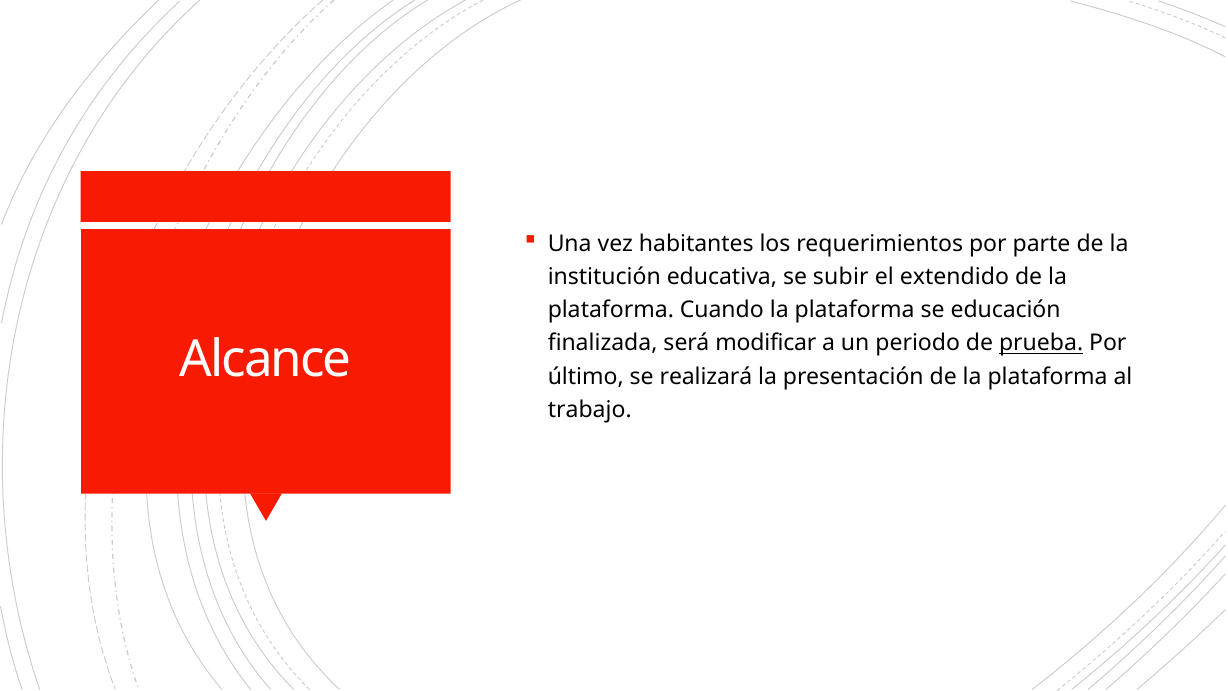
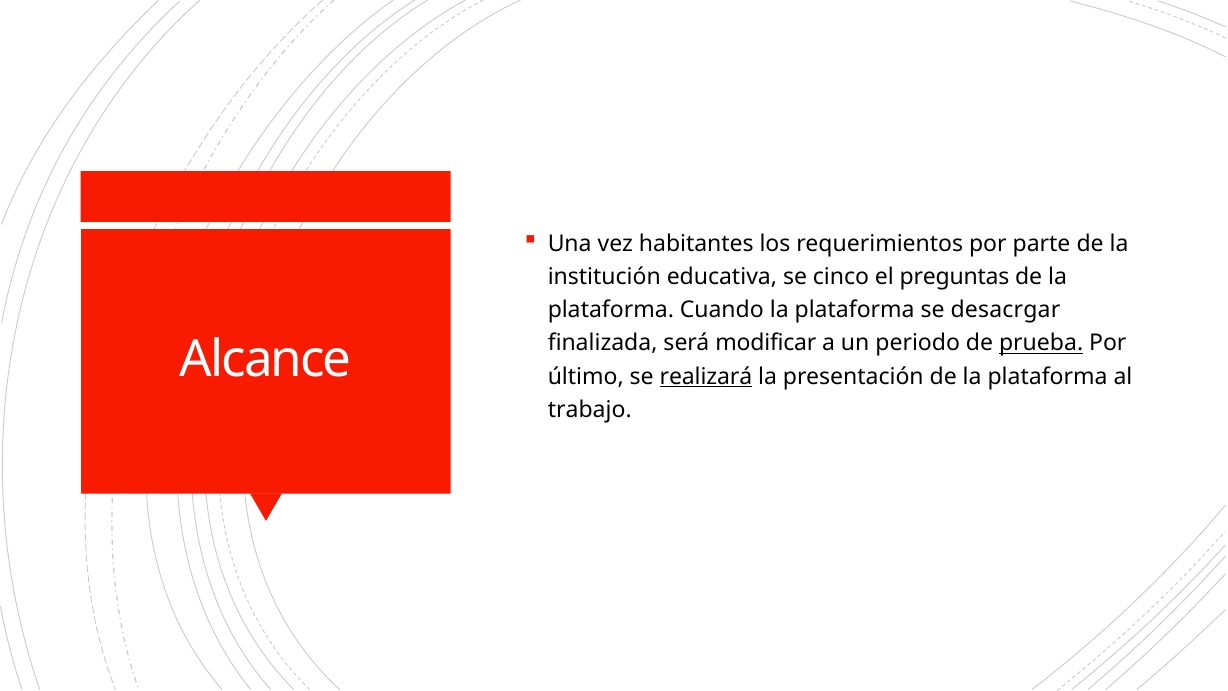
subir: subir -> cinco
extendido: extendido -> preguntas
educación: educación -> desacrgar
realizará underline: none -> present
